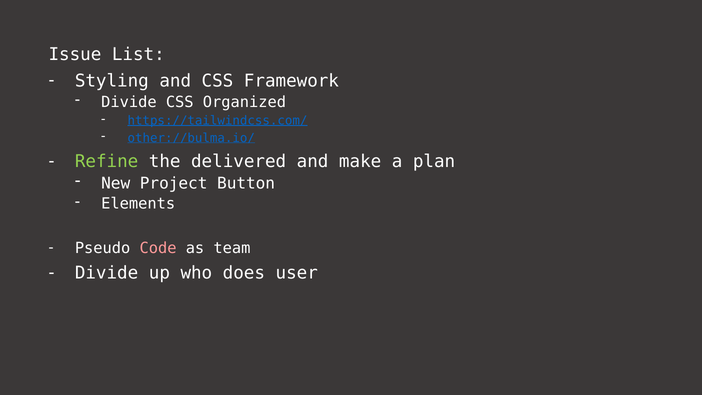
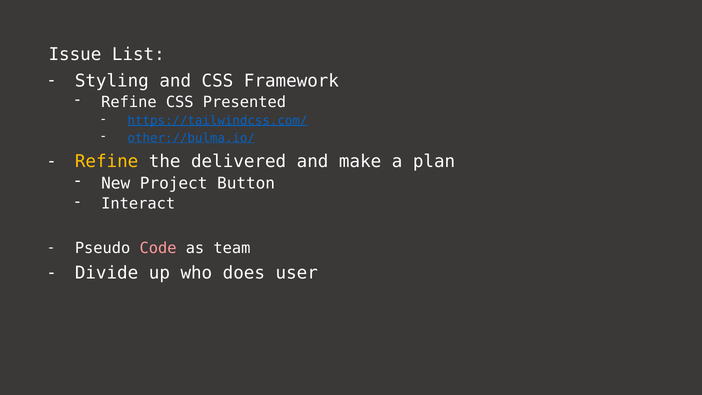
Divide at (129, 102): Divide -> Refine
Organized: Organized -> Presented
Refine at (107, 161) colour: light green -> yellow
Elements: Elements -> Interact
